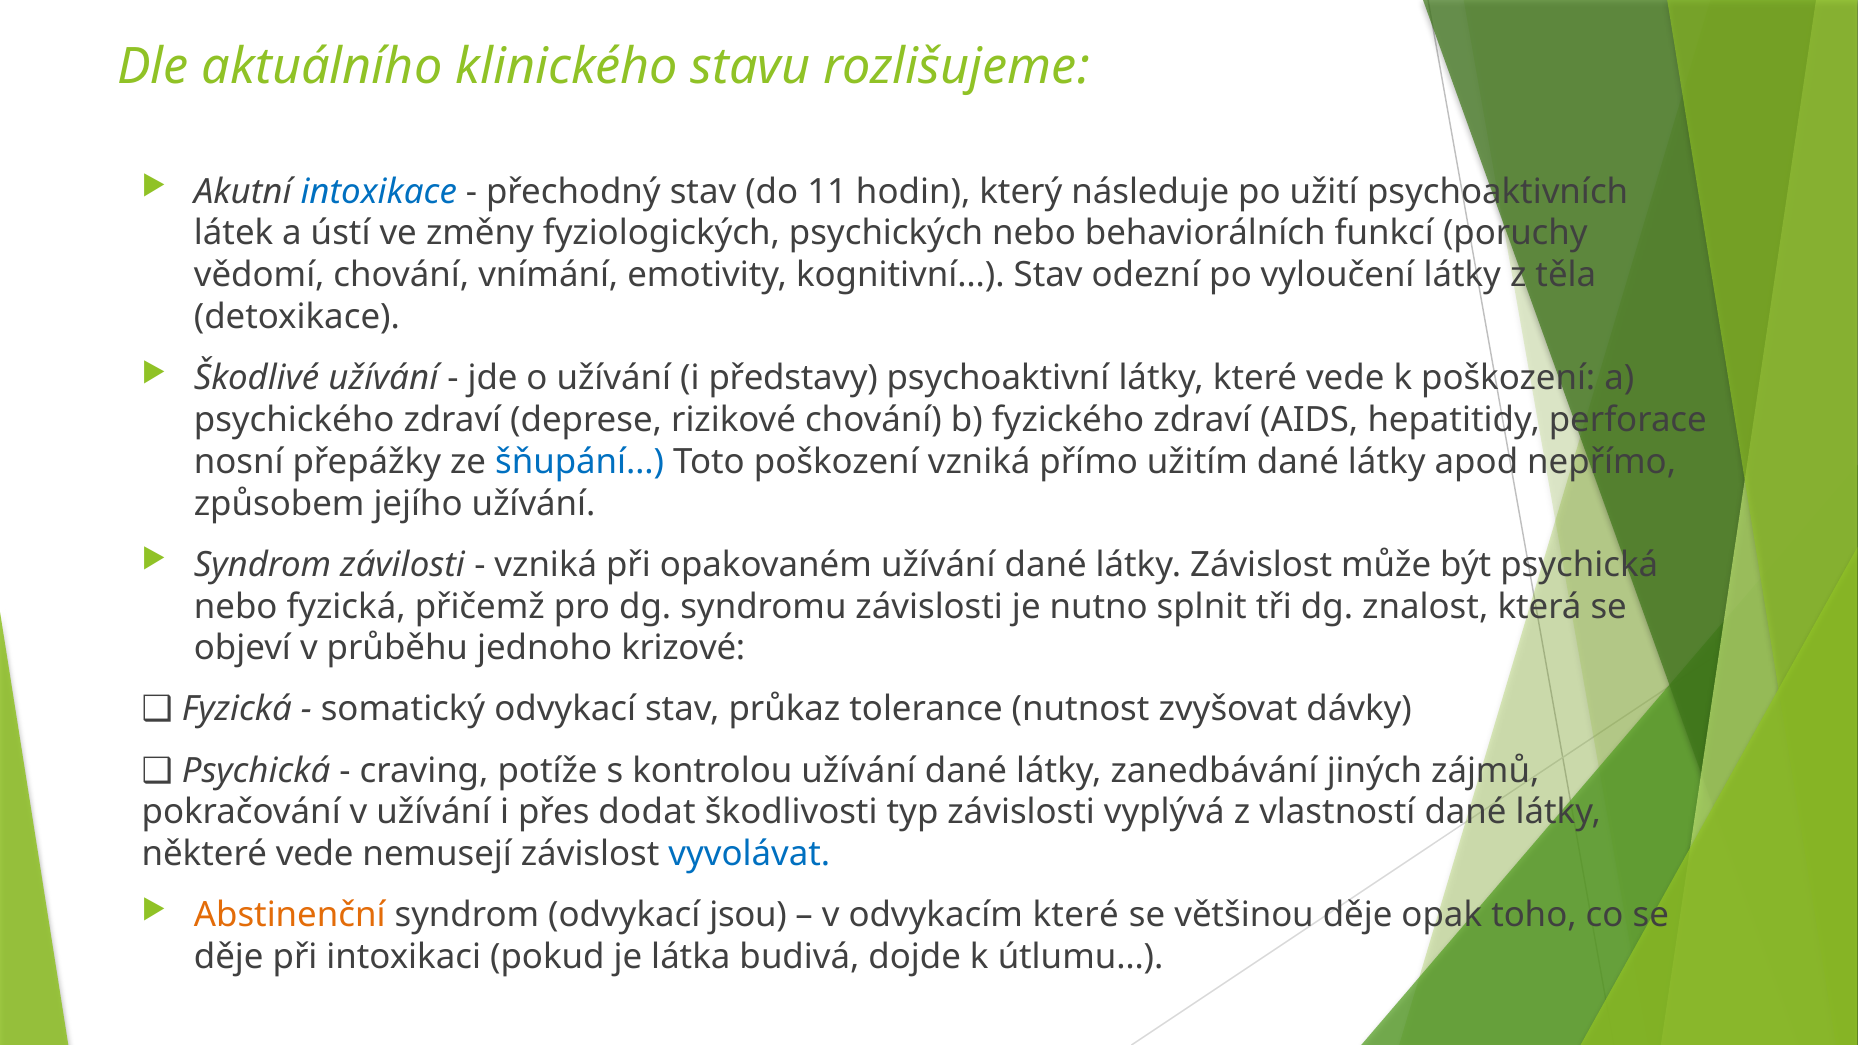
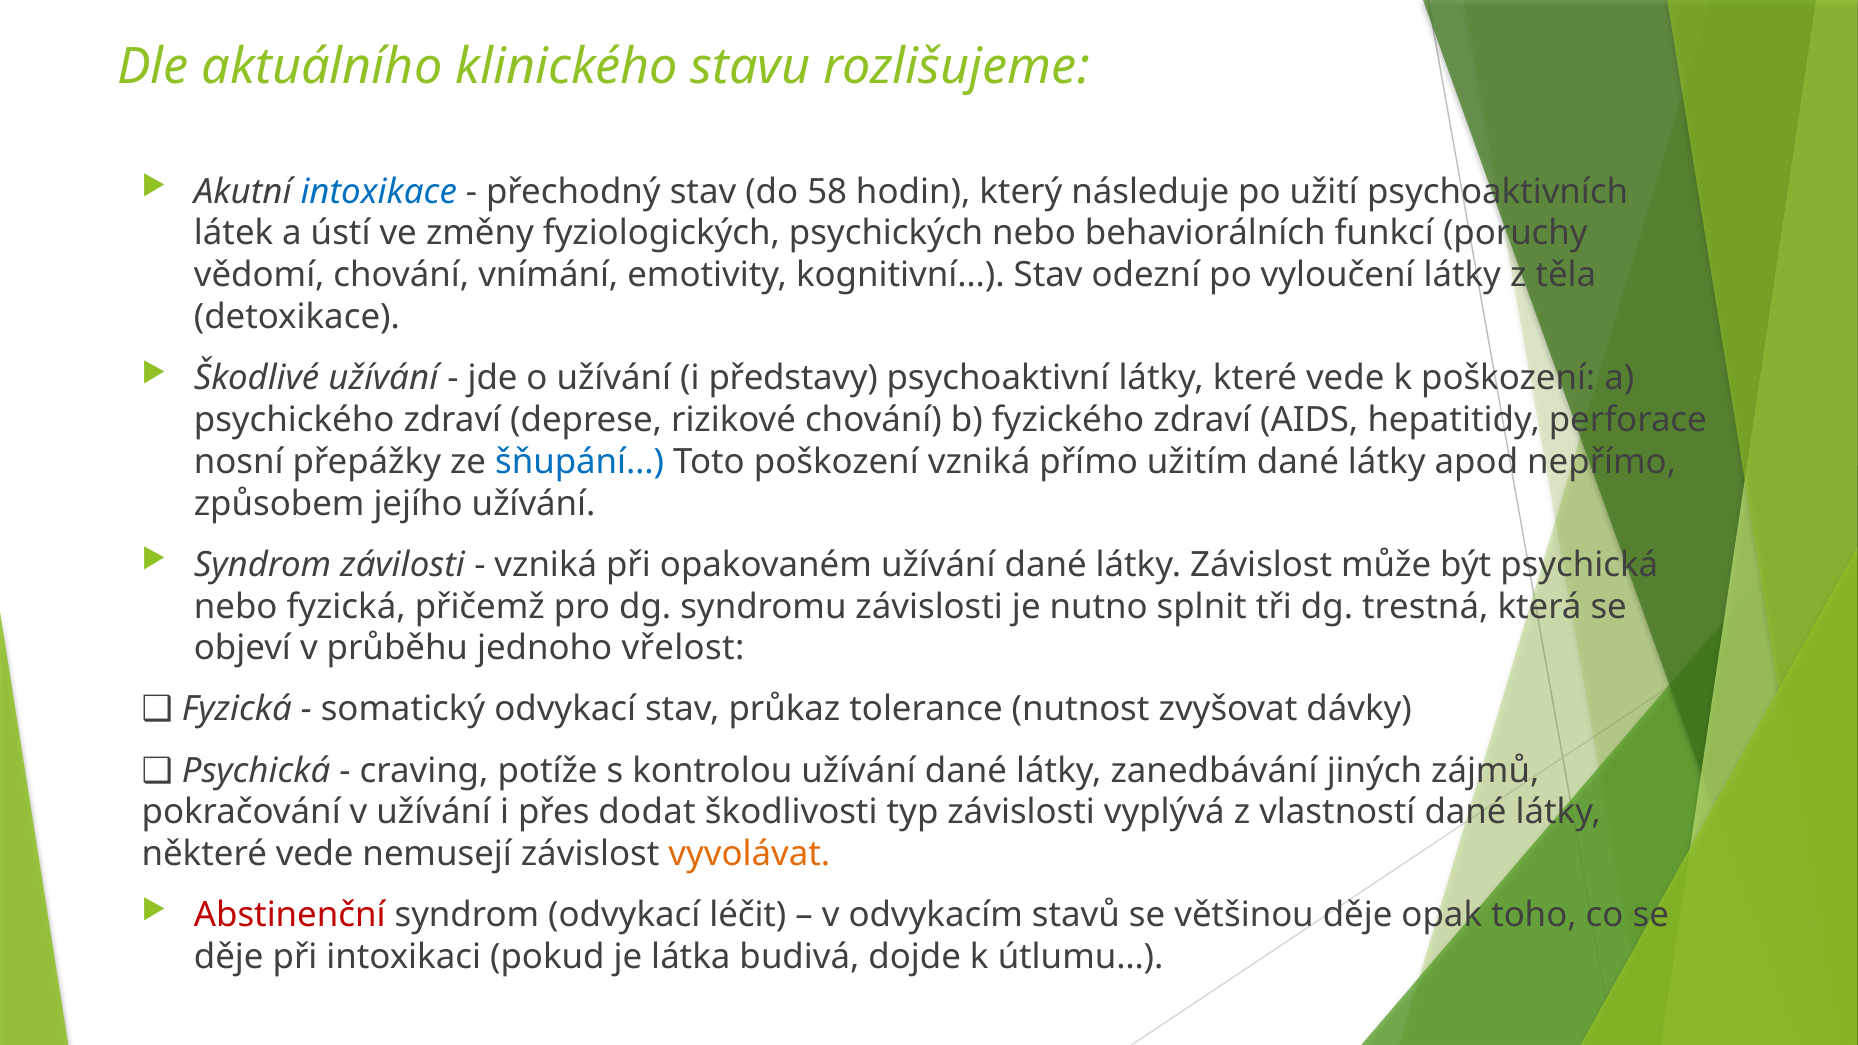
11: 11 -> 58
znalost: znalost -> trestná
krizové: krizové -> vřelost
vyvolávat colour: blue -> orange
Abstinenční colour: orange -> red
jsou: jsou -> léčit
odvykacím které: které -> stavů
